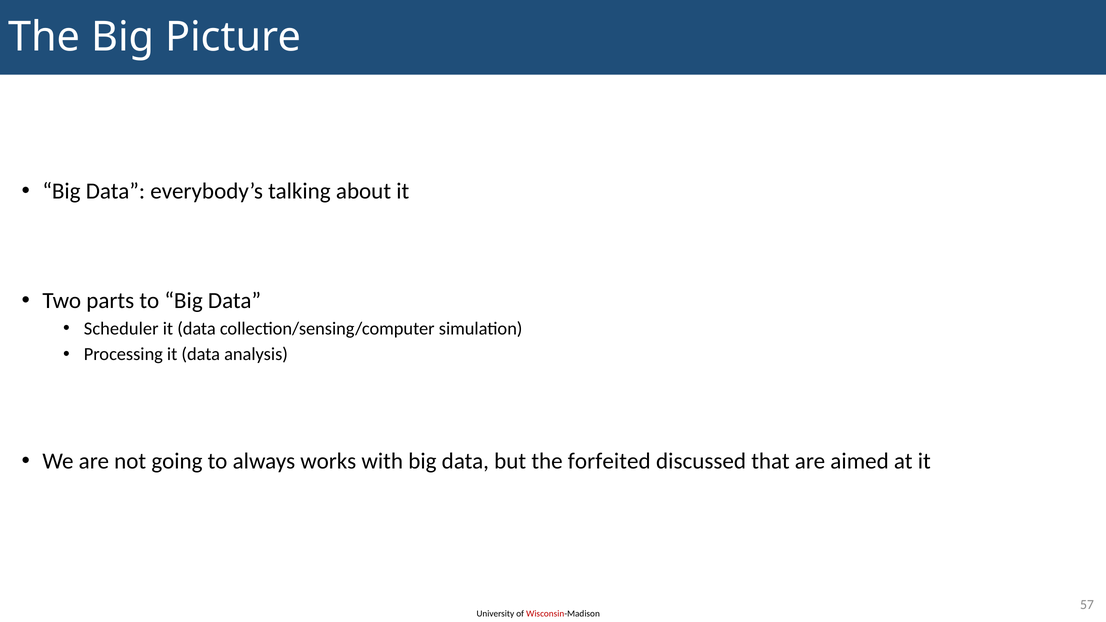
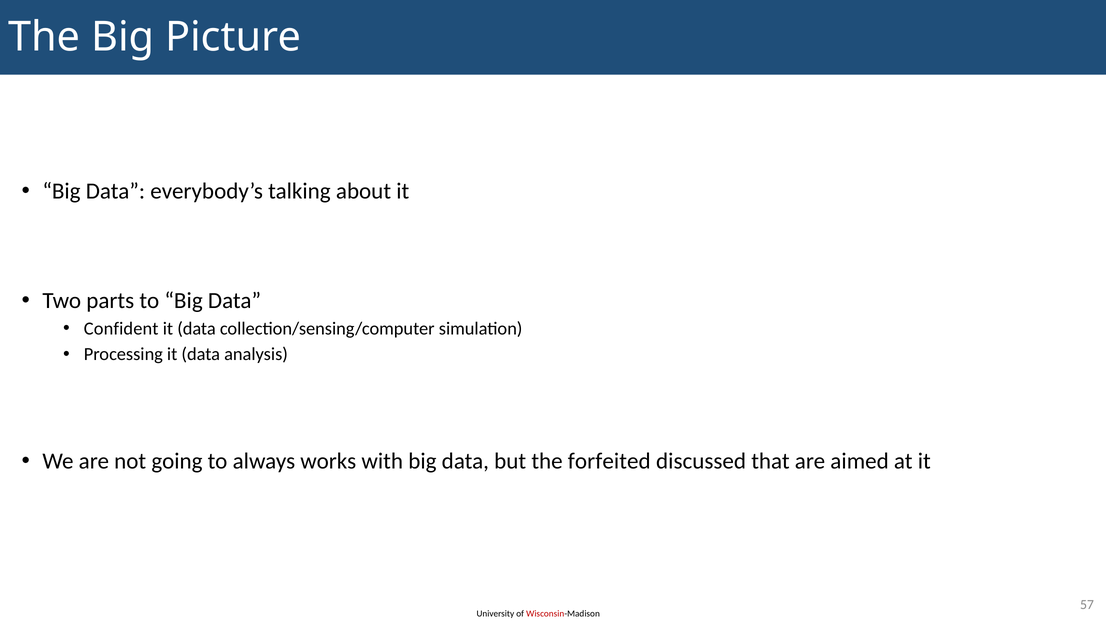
Scheduler: Scheduler -> Confident
